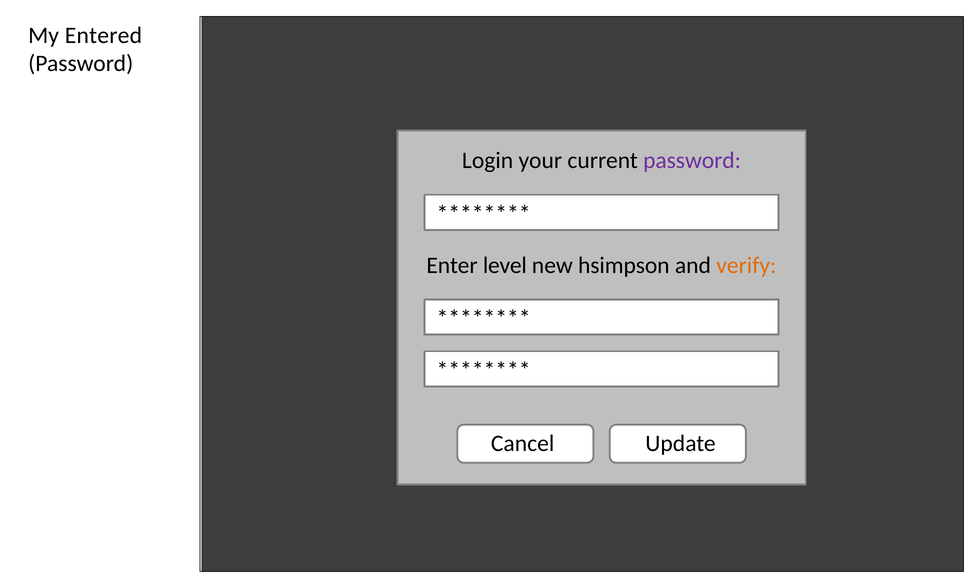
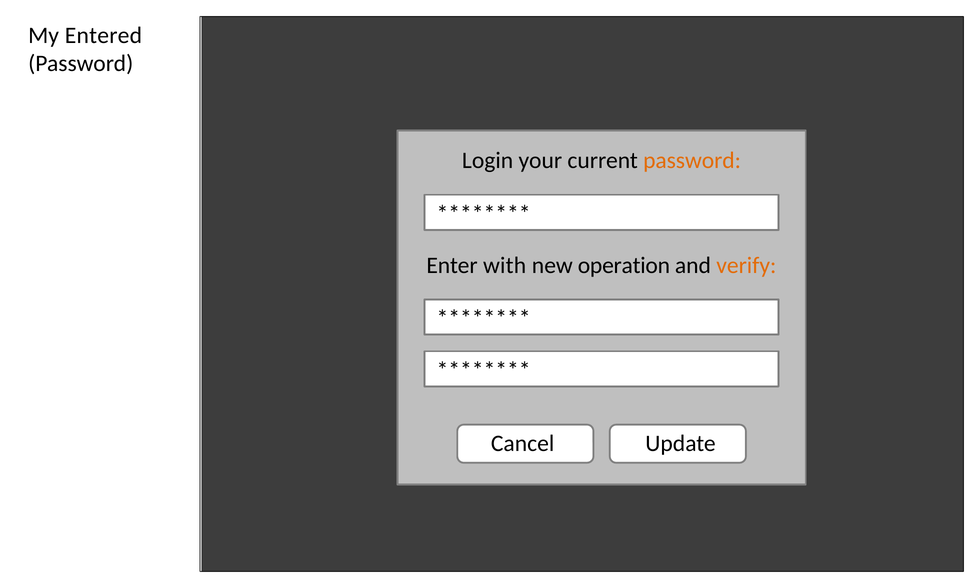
password at (692, 161) colour: purple -> orange
level: level -> with
hsimpson at (624, 265): hsimpson -> operation
